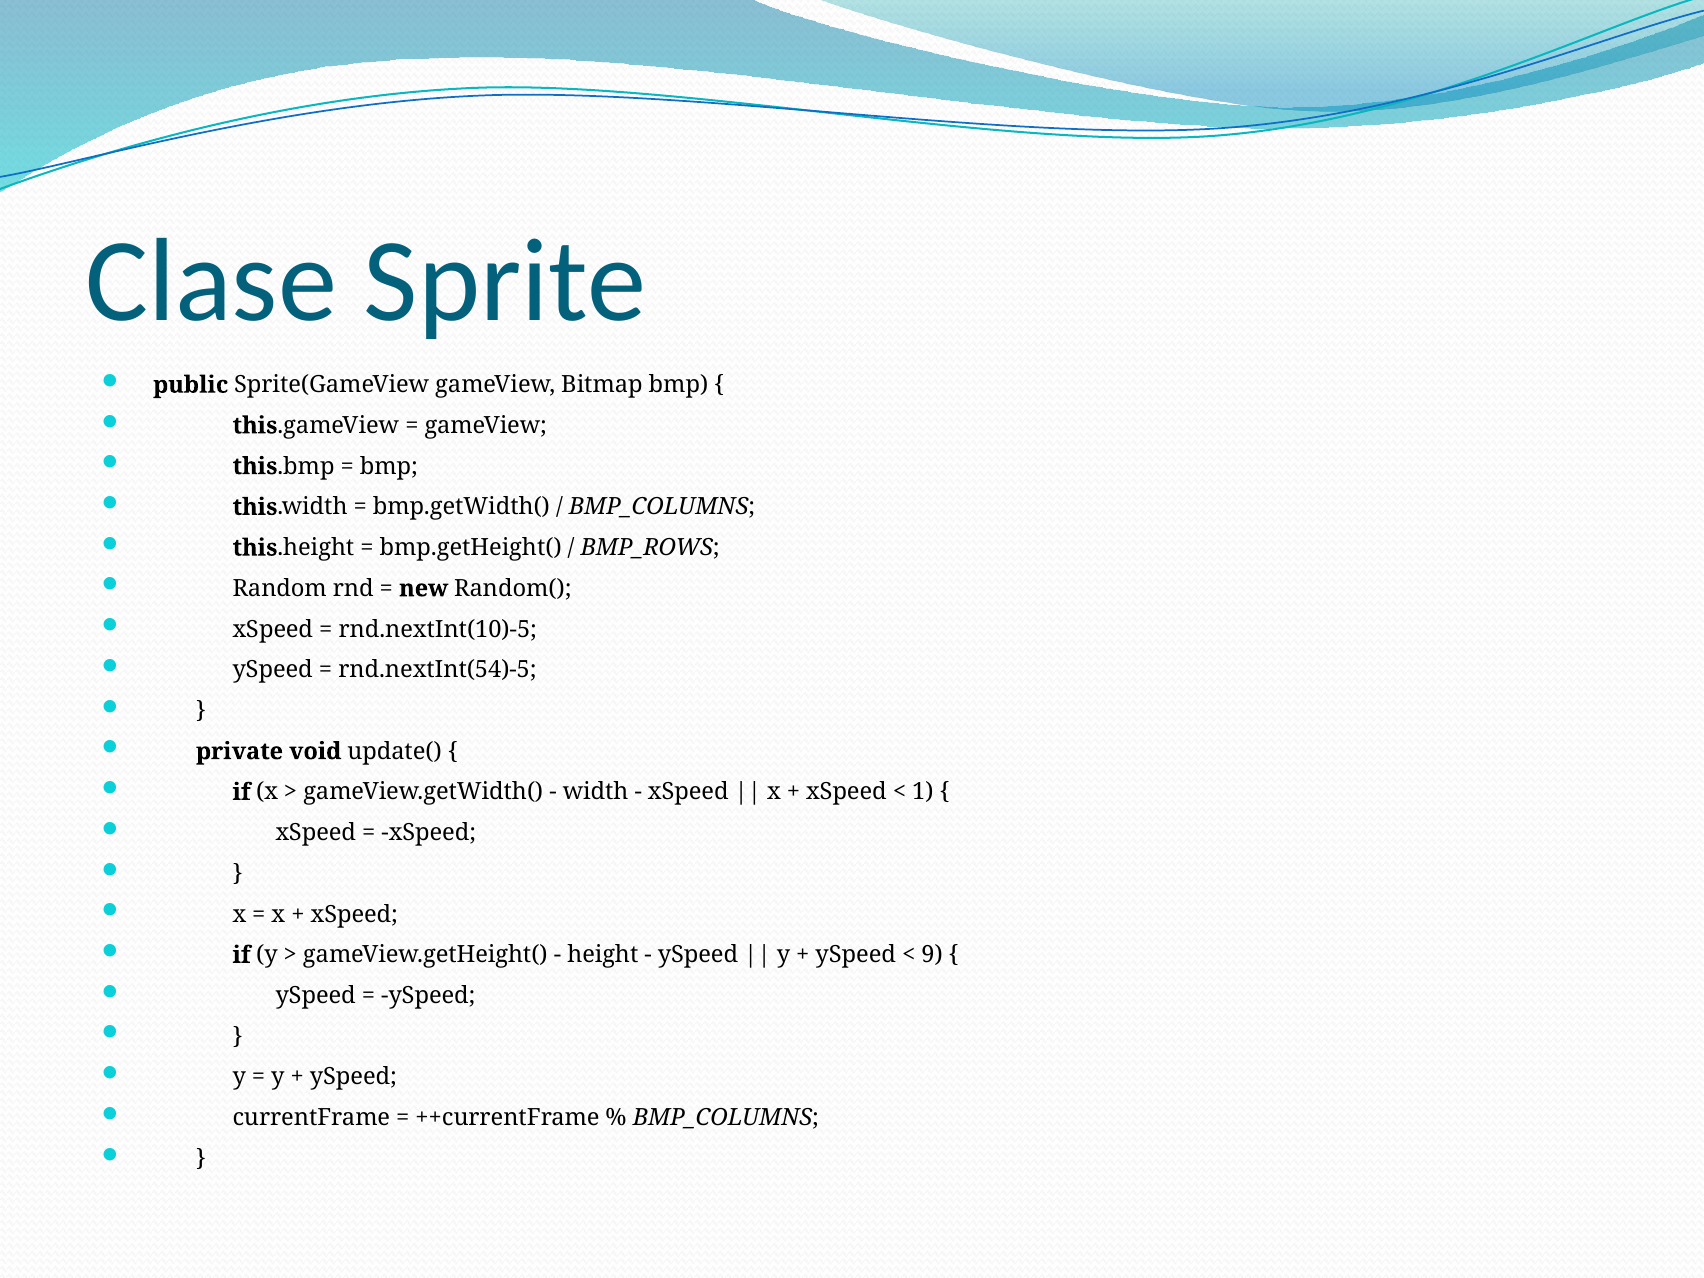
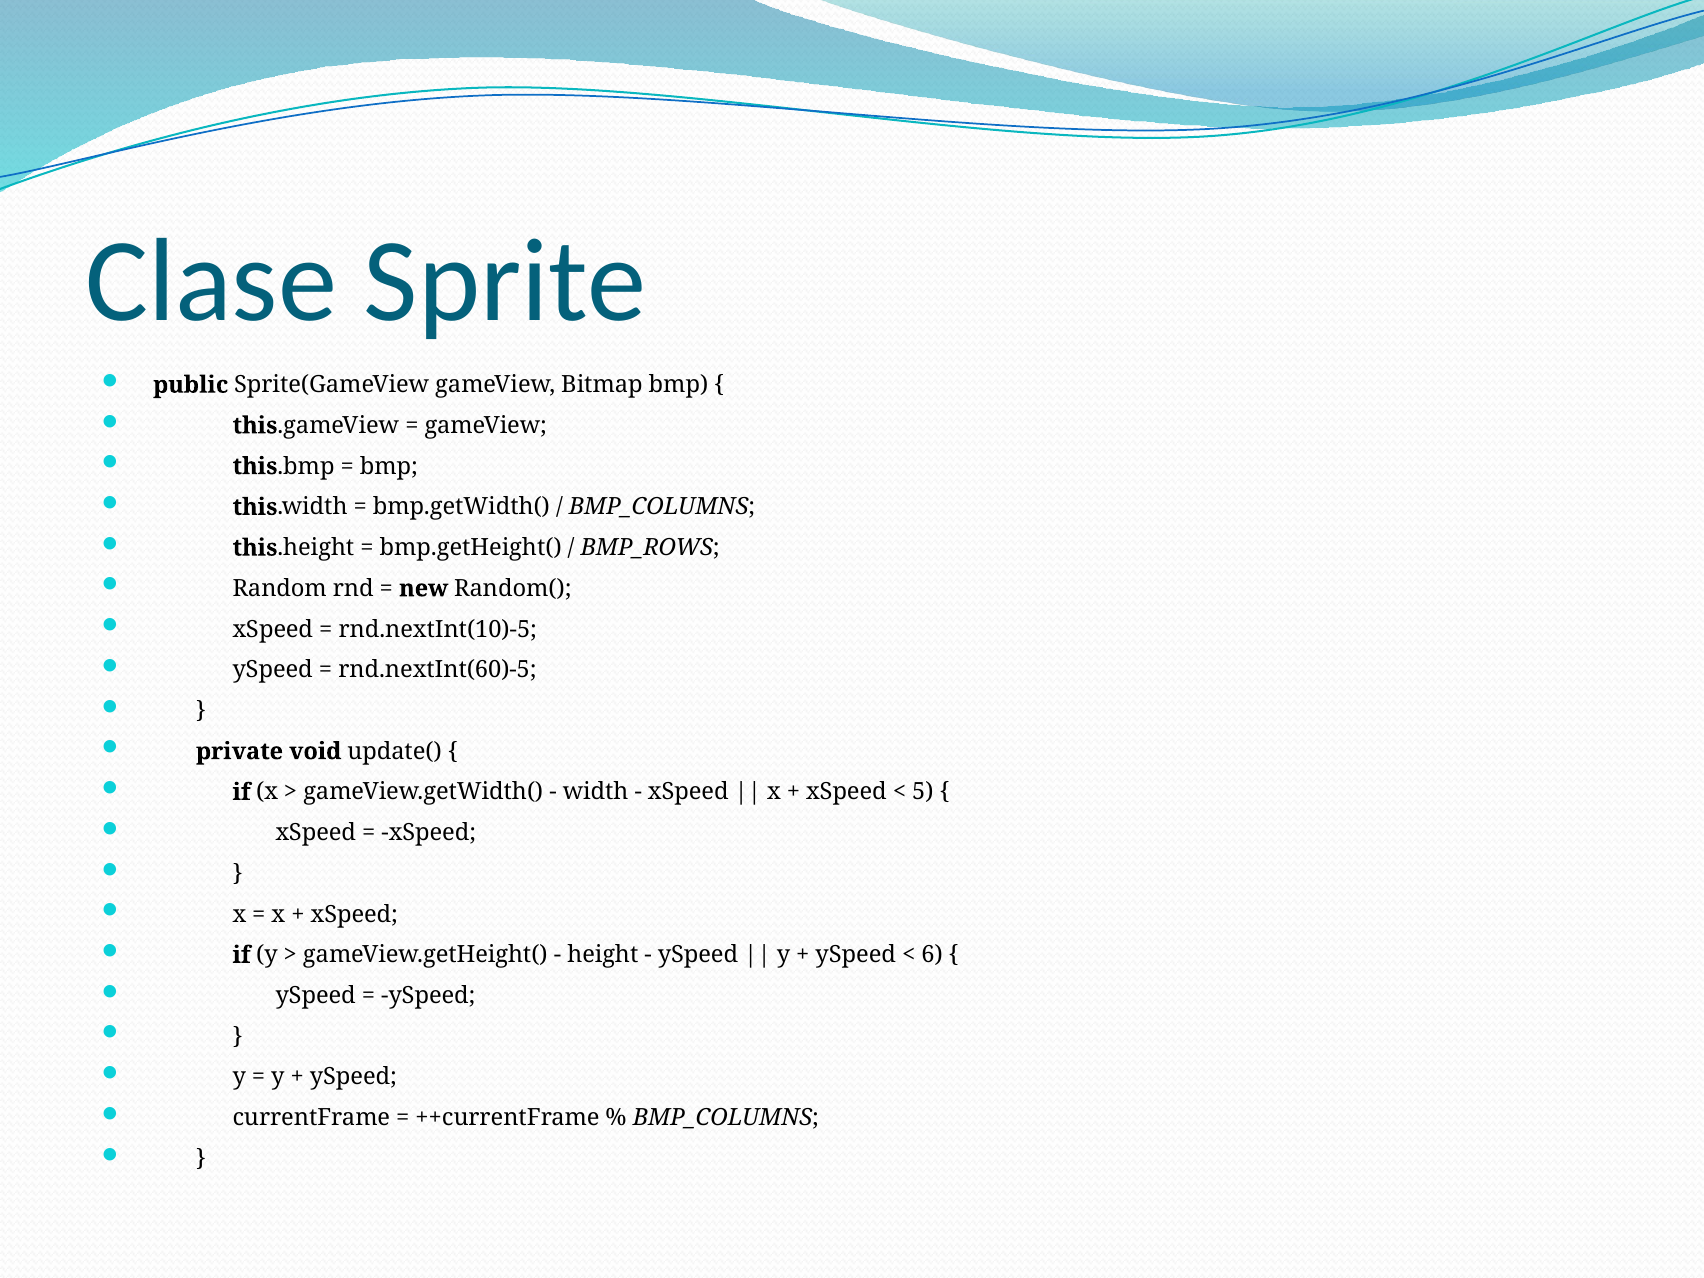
rnd.nextInt(54)-5: rnd.nextInt(54)-5 -> rnd.nextInt(60)-5
1: 1 -> 5
9: 9 -> 6
